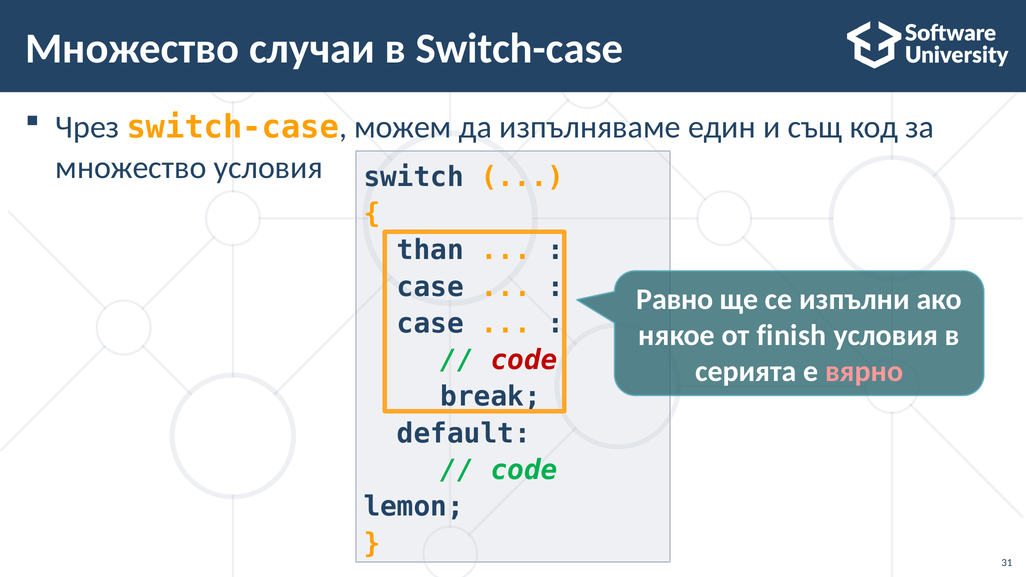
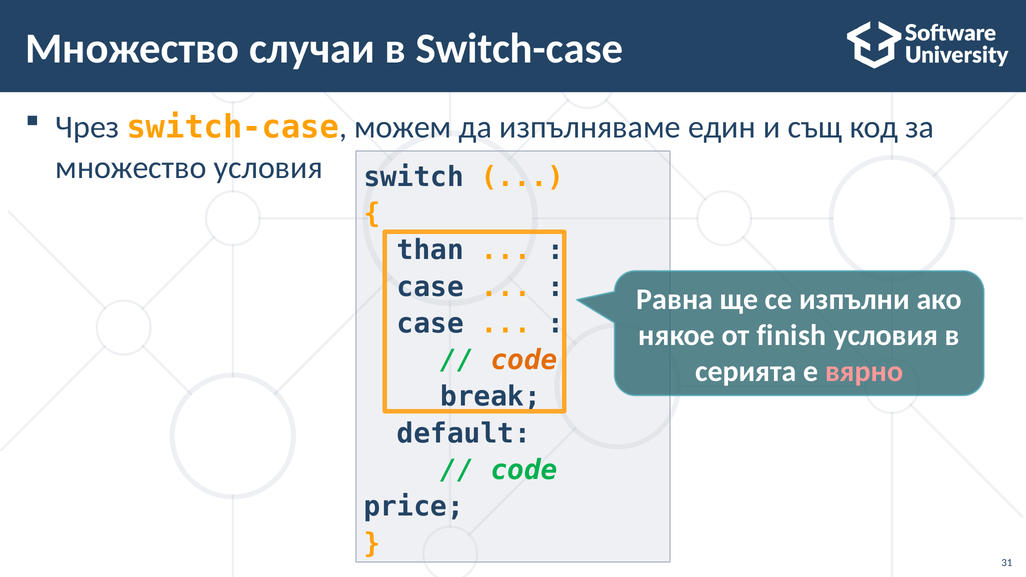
Равно: Равно -> Равна
code at (524, 360) colour: red -> orange
lemon: lemon -> price
